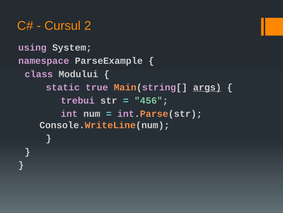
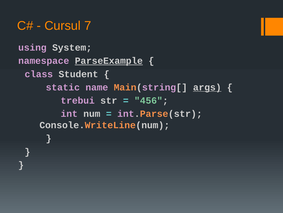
2: 2 -> 7
ParseExample underline: none -> present
Modului: Modului -> Student
true: true -> name
